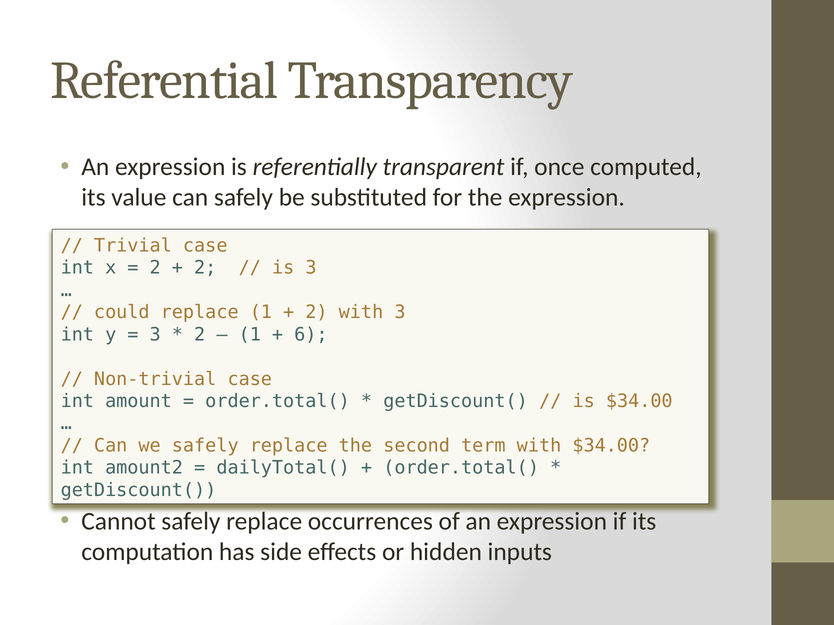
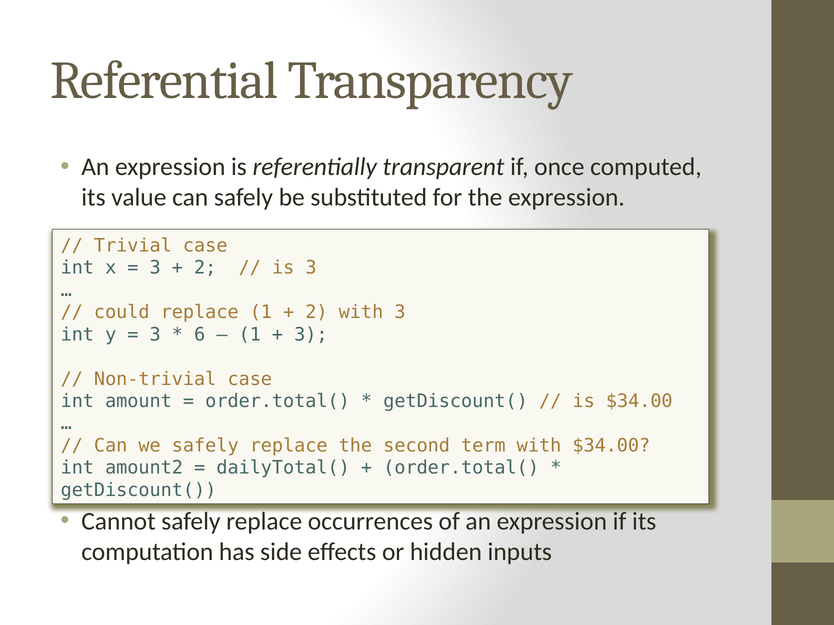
2 at (155, 268): 2 -> 3
2 at (200, 335): 2 -> 6
6 at (311, 335): 6 -> 3
